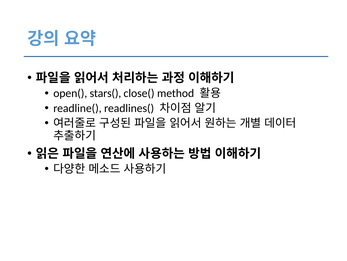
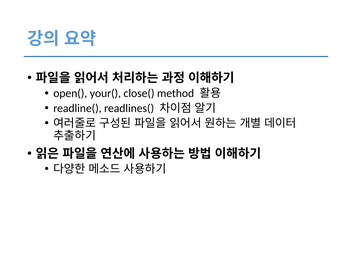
stars(: stars( -> your(
